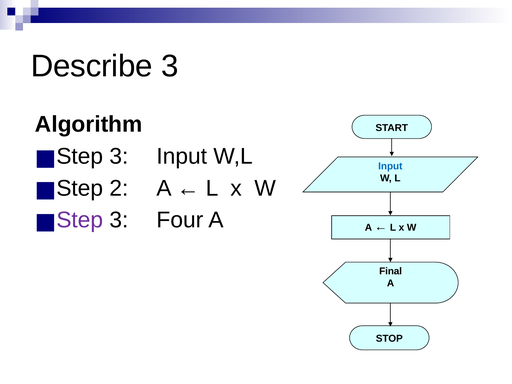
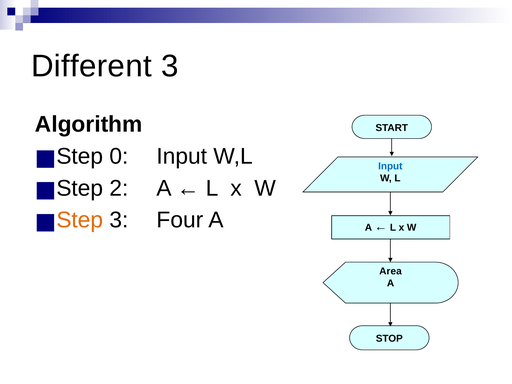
Describe: Describe -> Different
3 at (119, 156): 3 -> 0
Step at (80, 220) colour: purple -> orange
Final: Final -> Area
